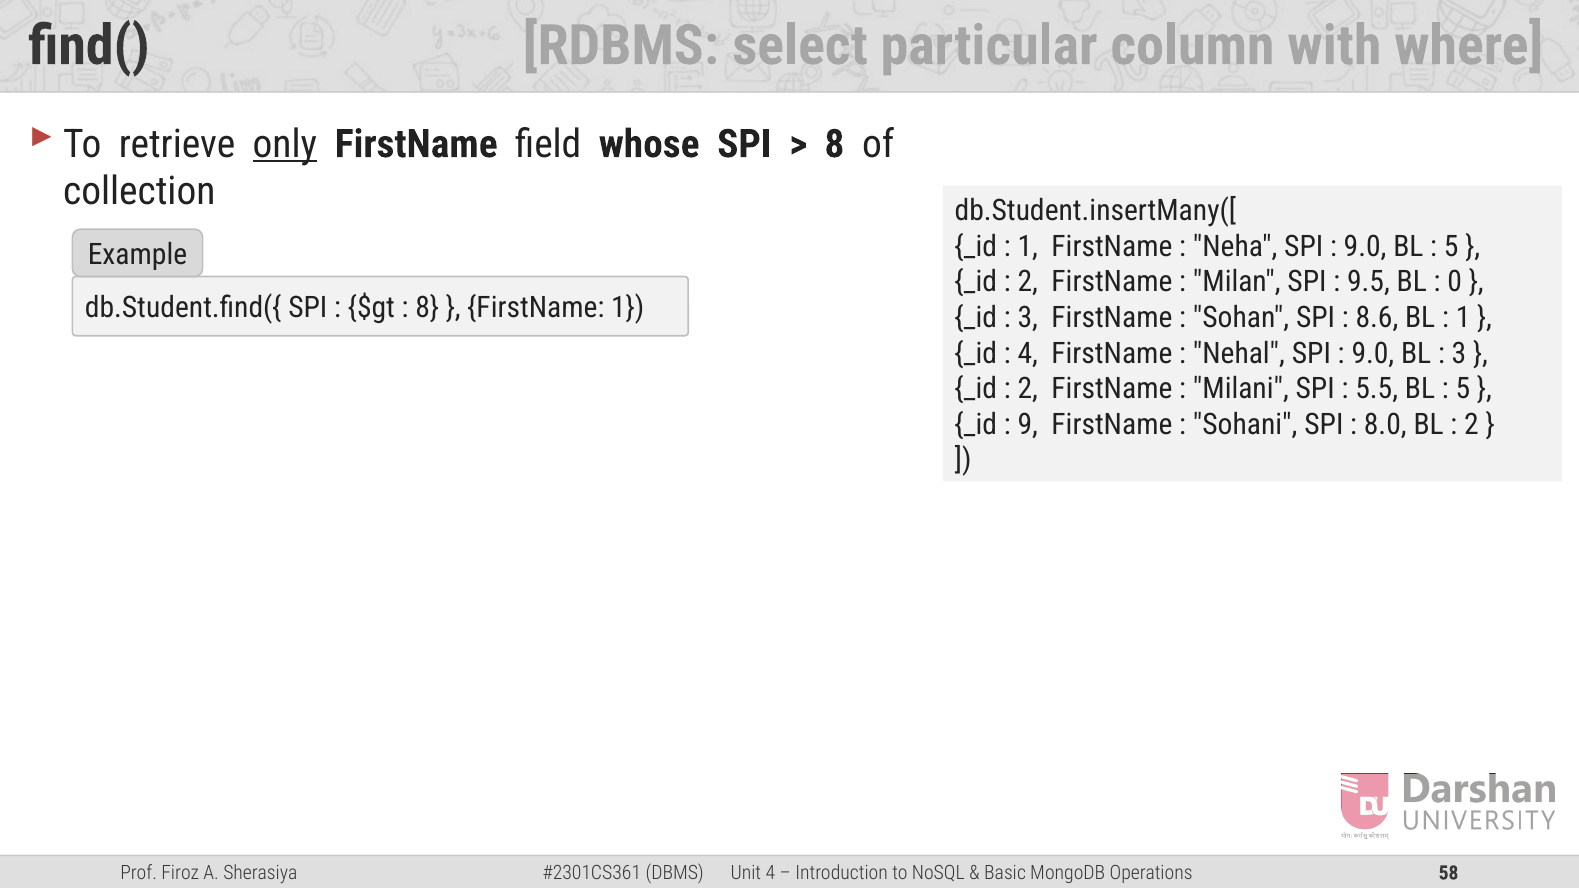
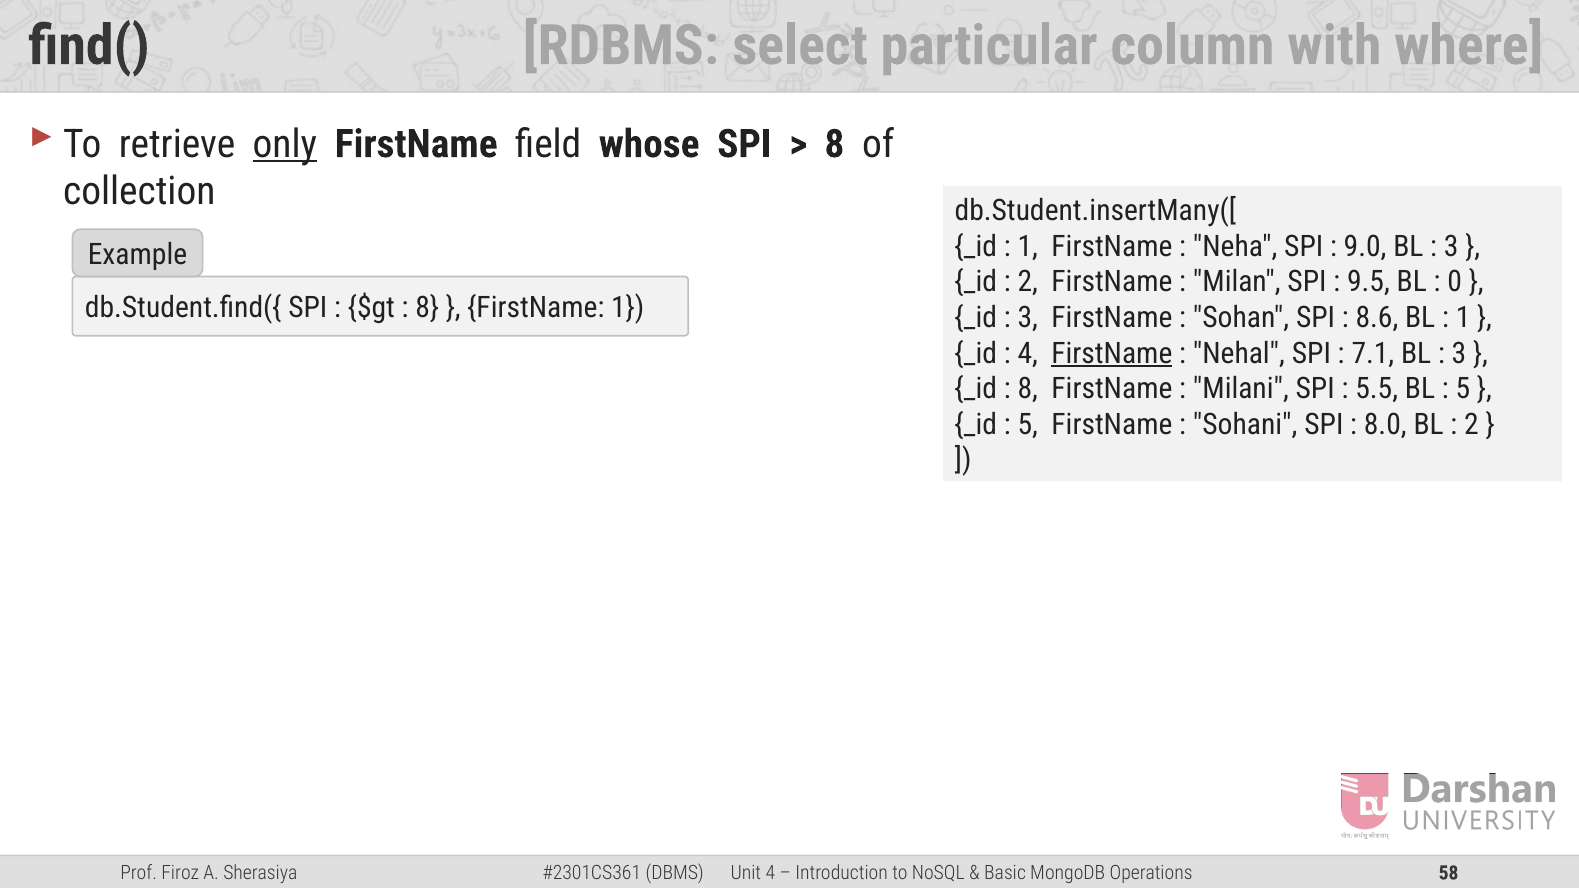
5 at (1451, 247): 5 -> 3
FirstName at (1112, 353) underline: none -> present
9.0 at (1373, 353): 9.0 -> 7.1
2 at (1028, 389): 2 -> 8
9 at (1028, 424): 9 -> 5
